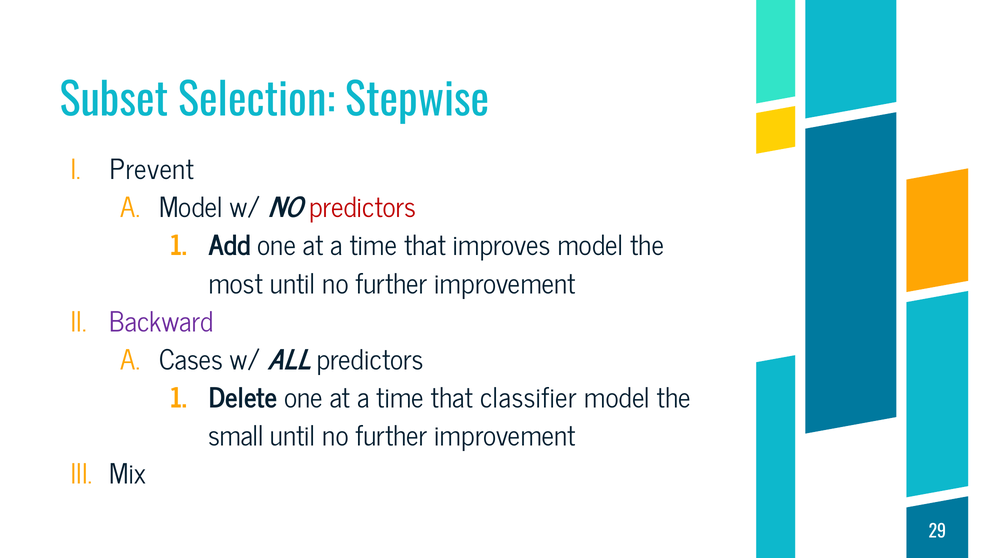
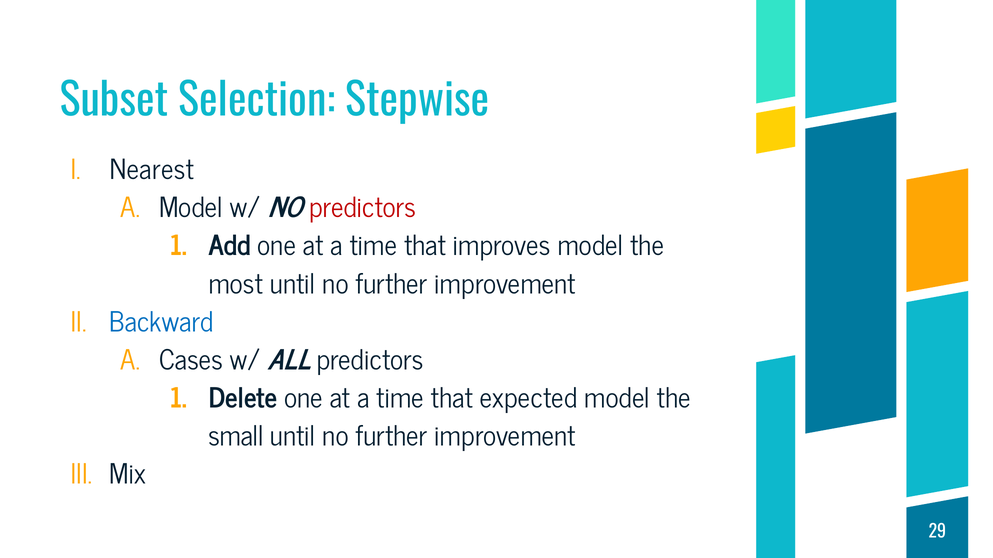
Prevent: Prevent -> Nearest
Backward colour: purple -> blue
classifier: classifier -> expected
